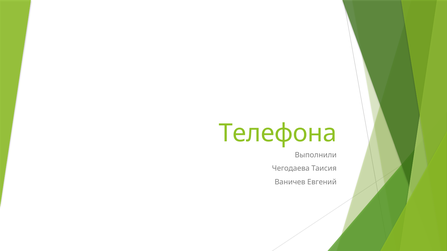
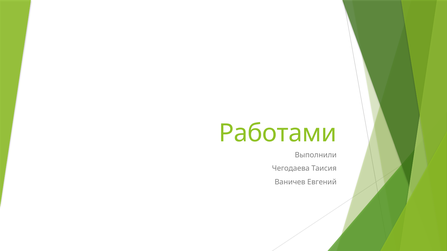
Телефона: Телефона -> Работами
